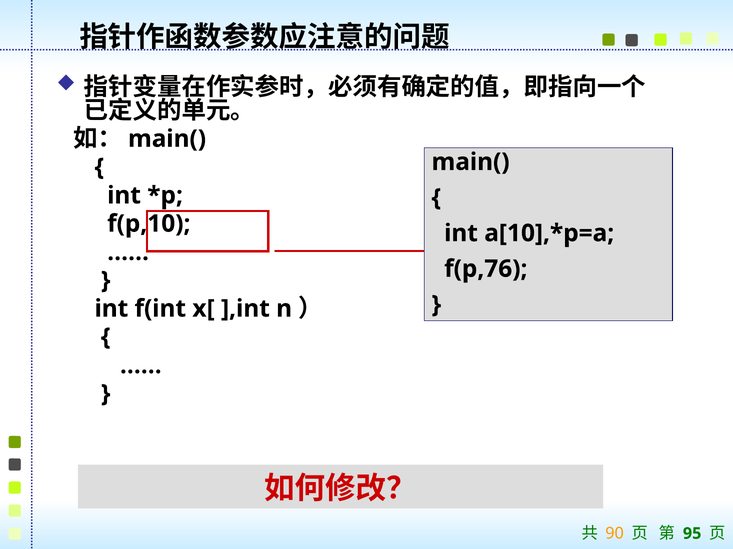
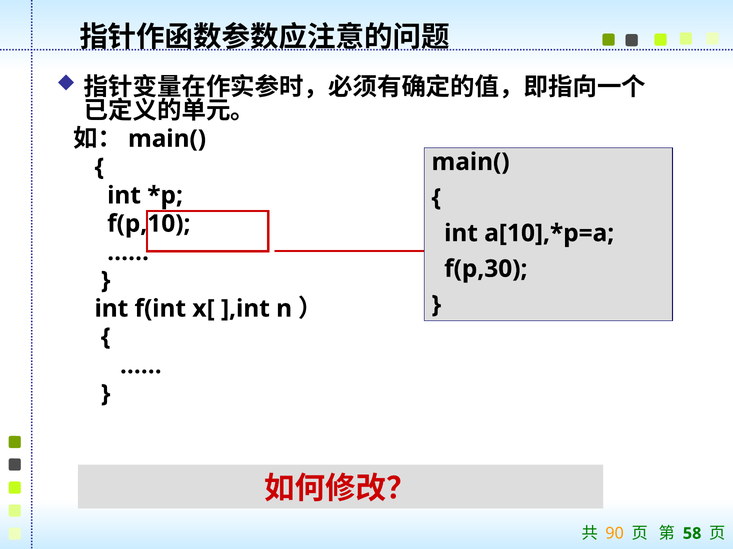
f(p,76: f(p,76 -> f(p,30
95: 95 -> 58
